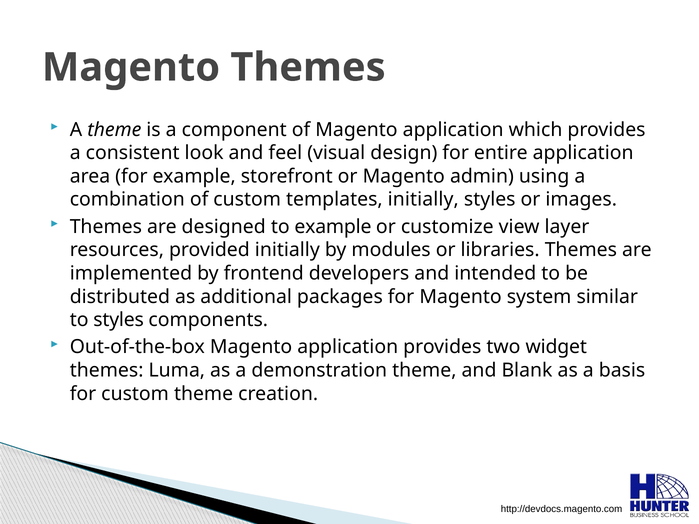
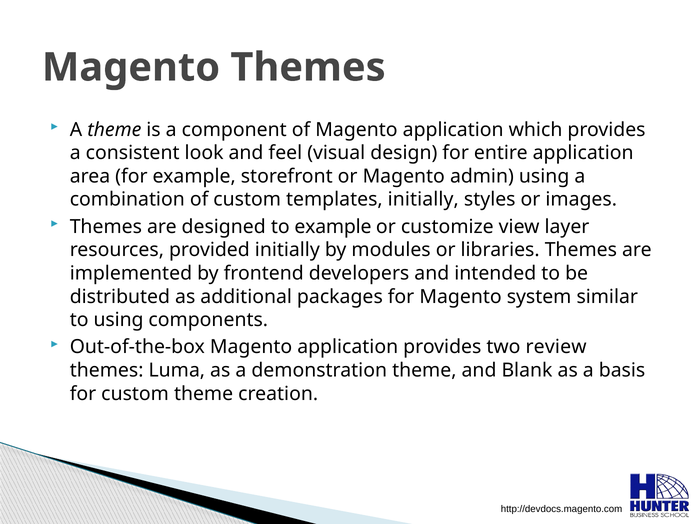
to styles: styles -> using
widget: widget -> review
